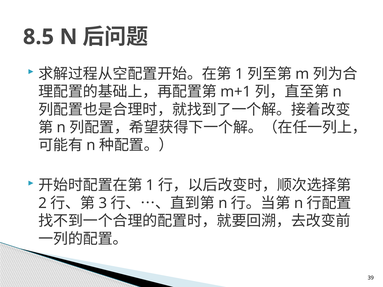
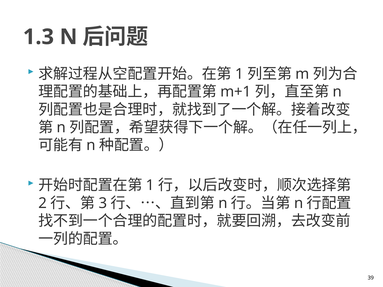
8.5: 8.5 -> 1.3
